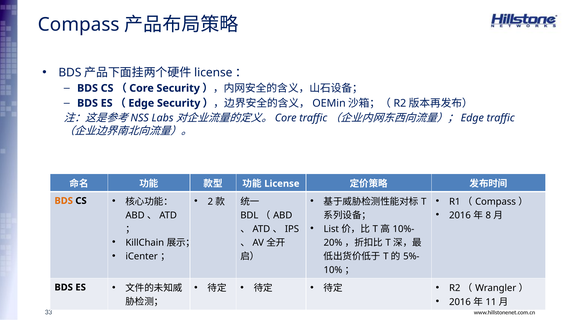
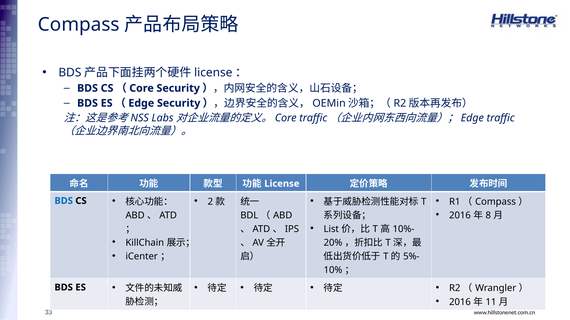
BDS at (64, 201) colour: orange -> blue
